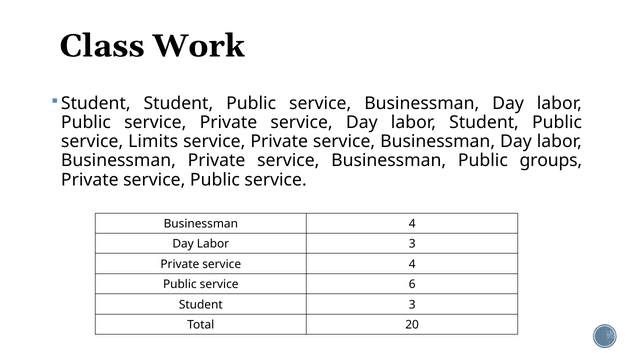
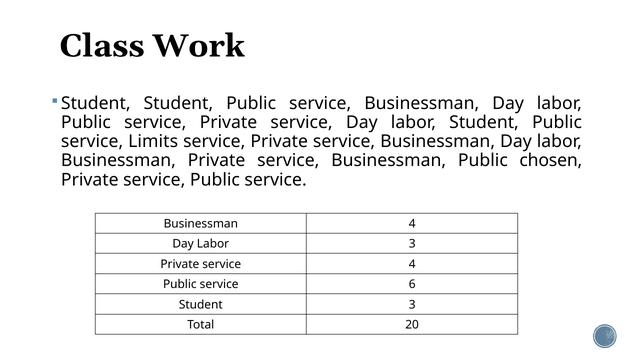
groups: groups -> chosen
